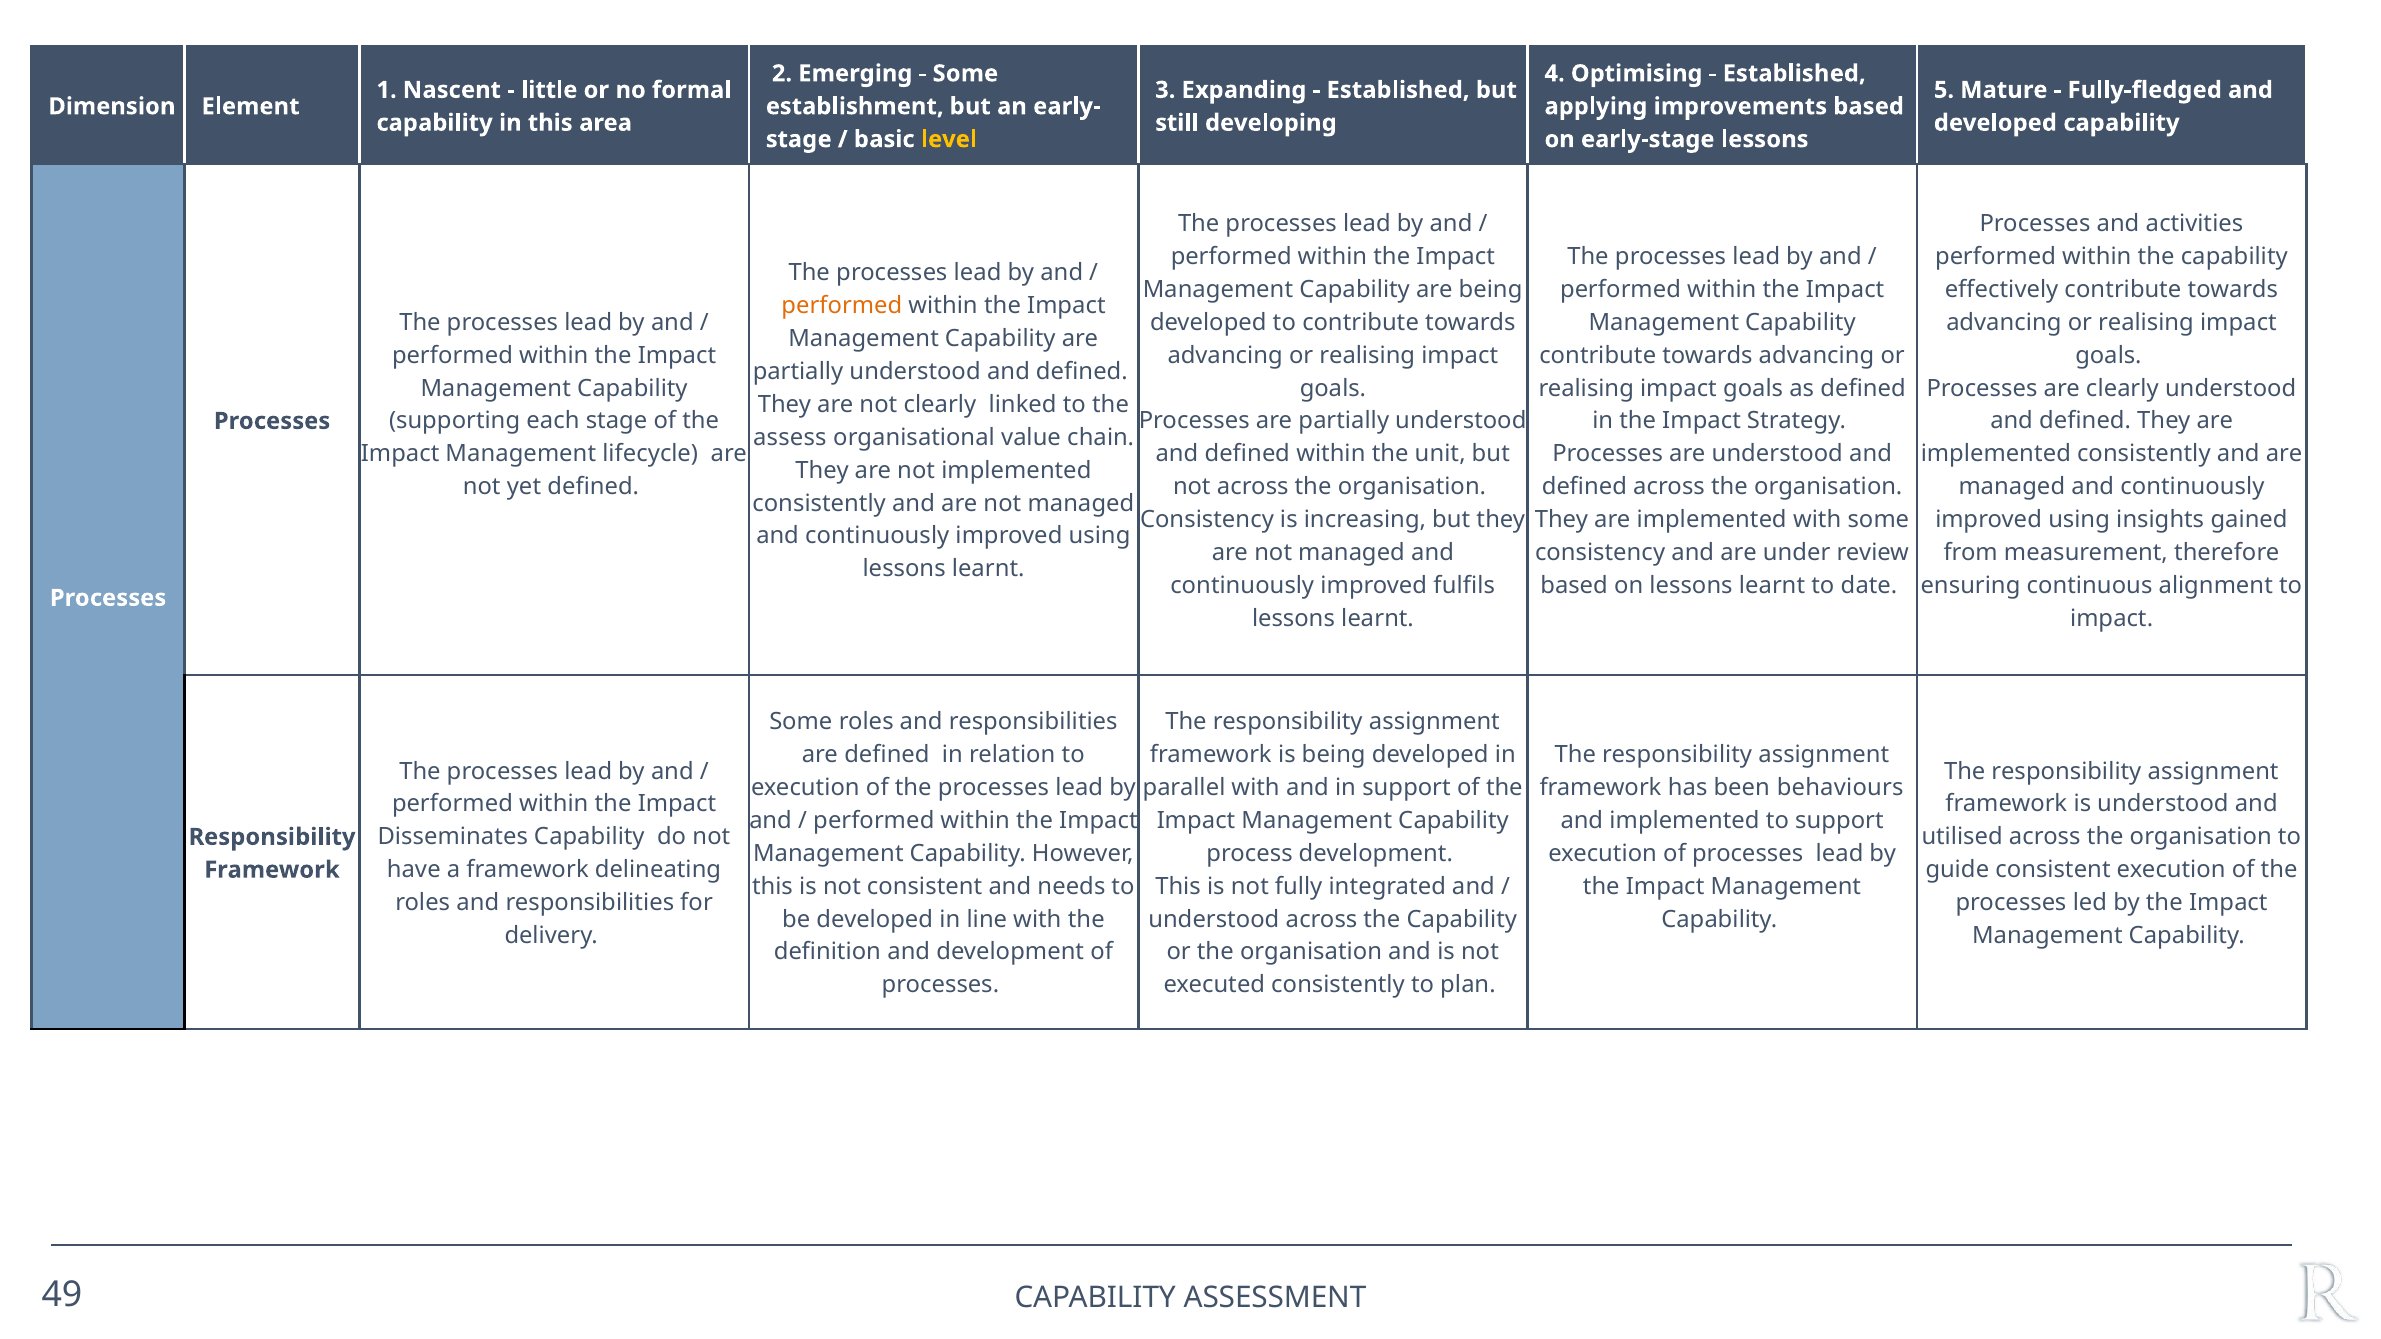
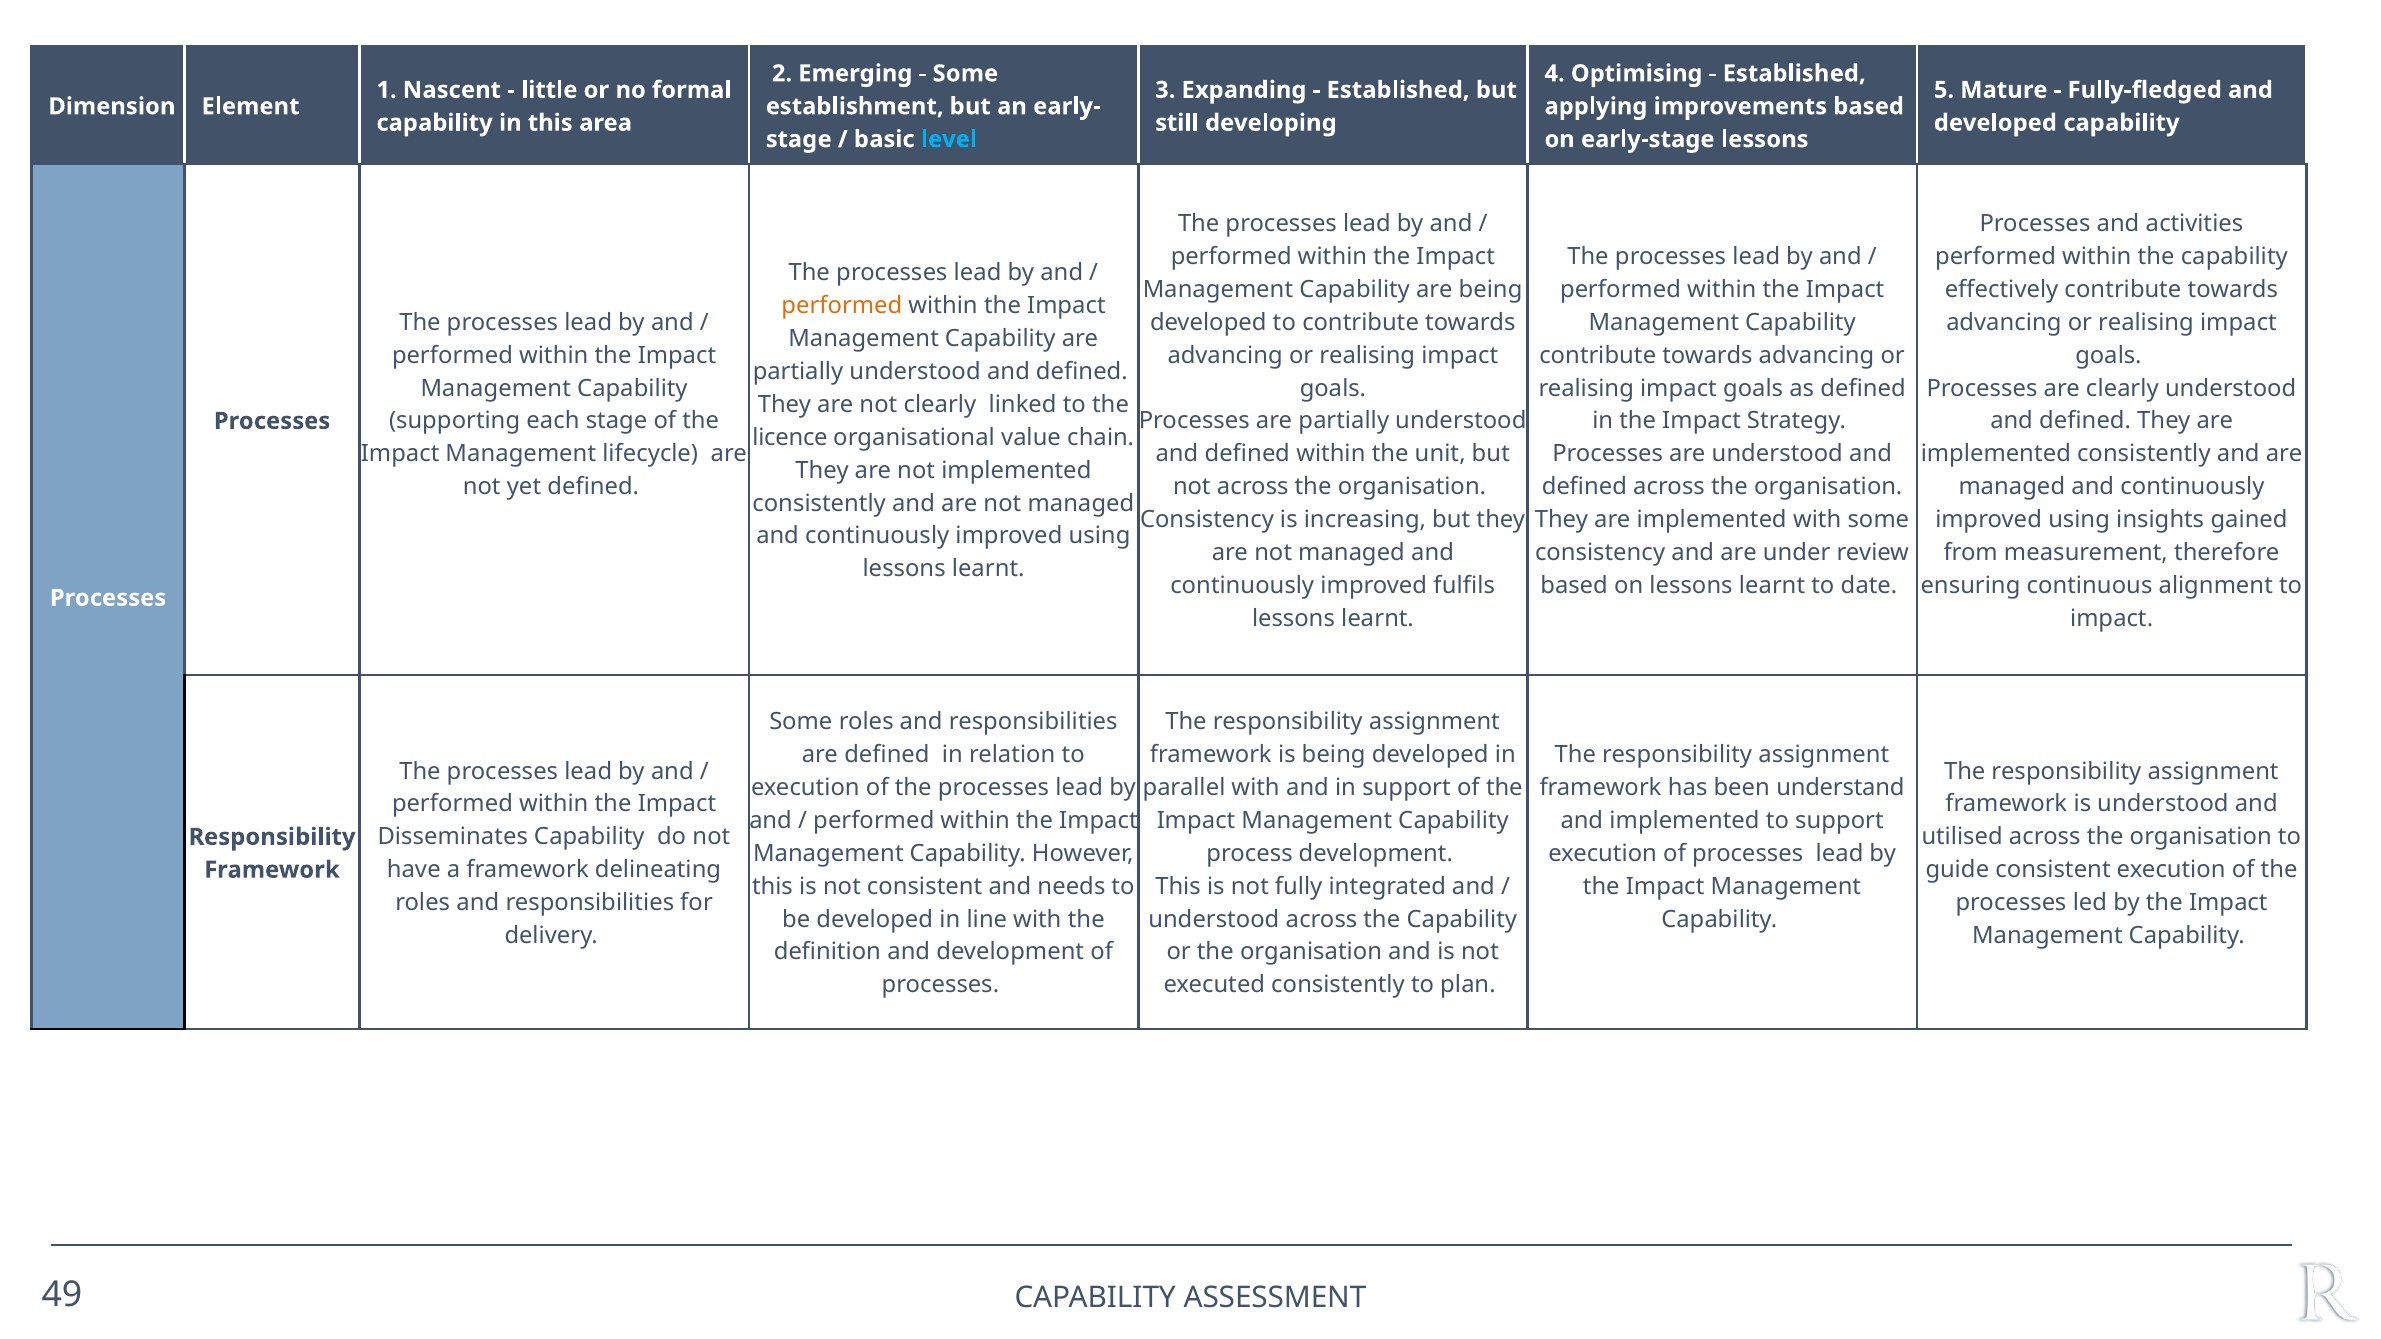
level colour: yellow -> light blue
assess: assess -> licence
behaviours: behaviours -> understand
